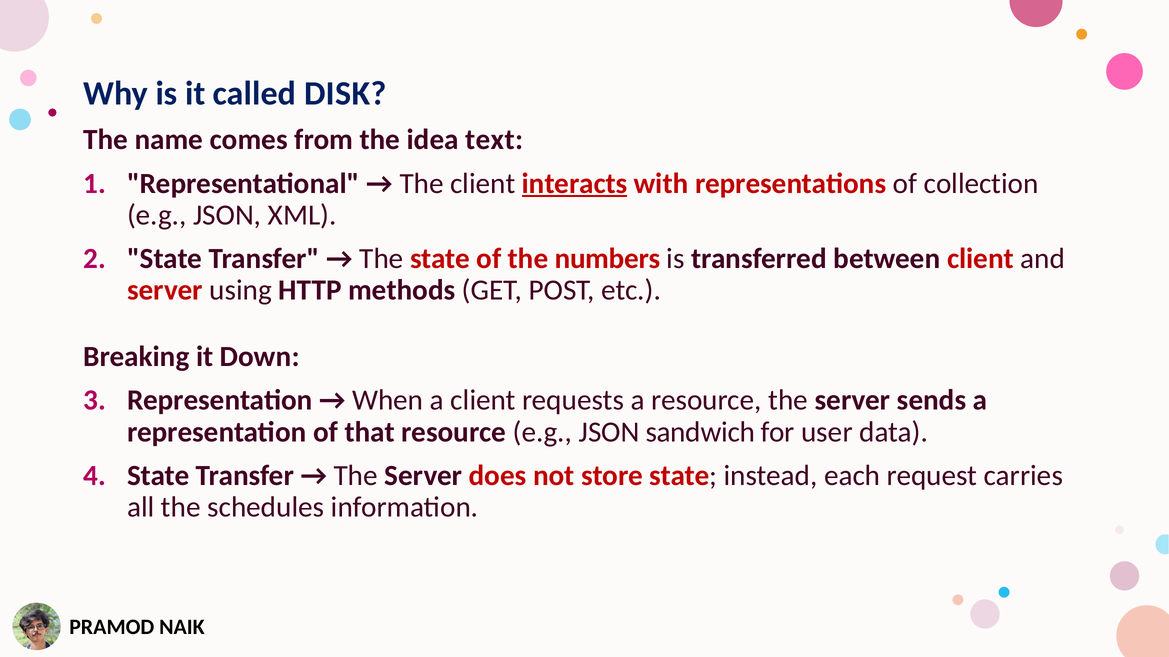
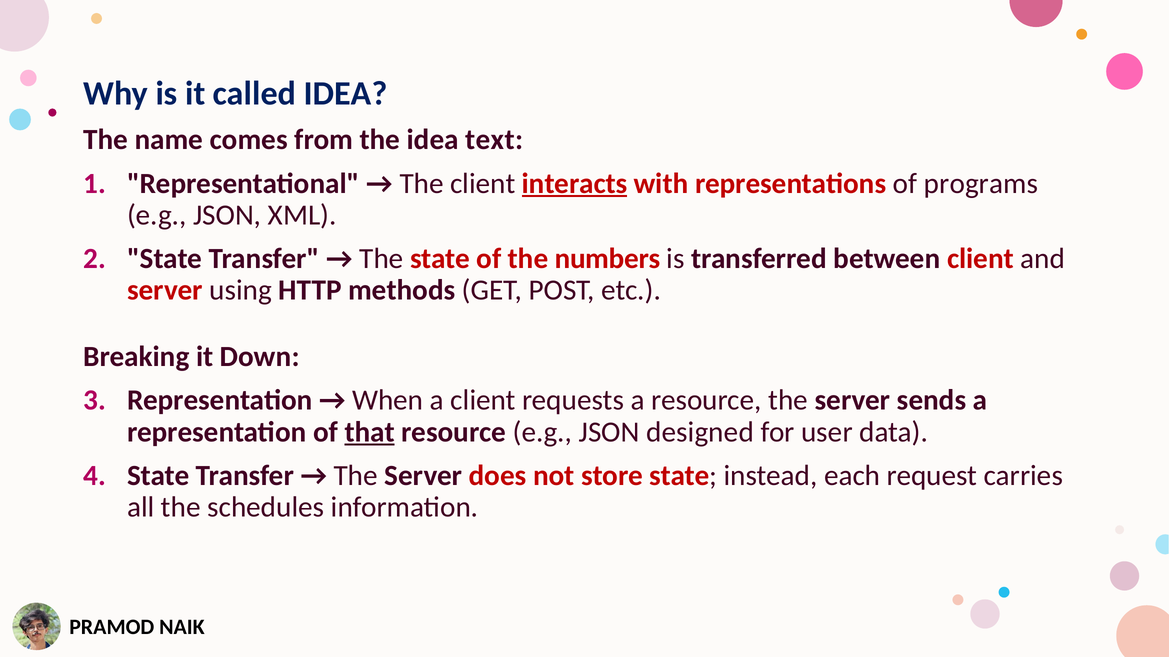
called DISK: DISK -> IDEA
collection: collection -> programs
that underline: none -> present
sandwich: sandwich -> designed
